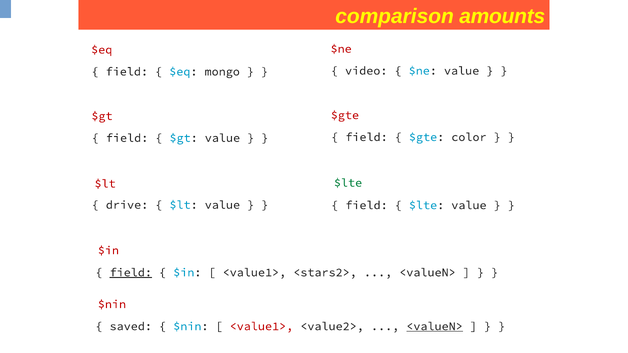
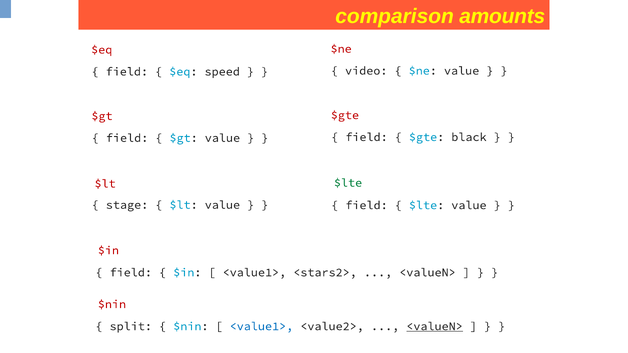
mongo: mongo -> speed
color: color -> black
drive: drive -> stage
field at (131, 273) underline: present -> none
saved: saved -> split
<value1> at (261, 326) colour: red -> blue
